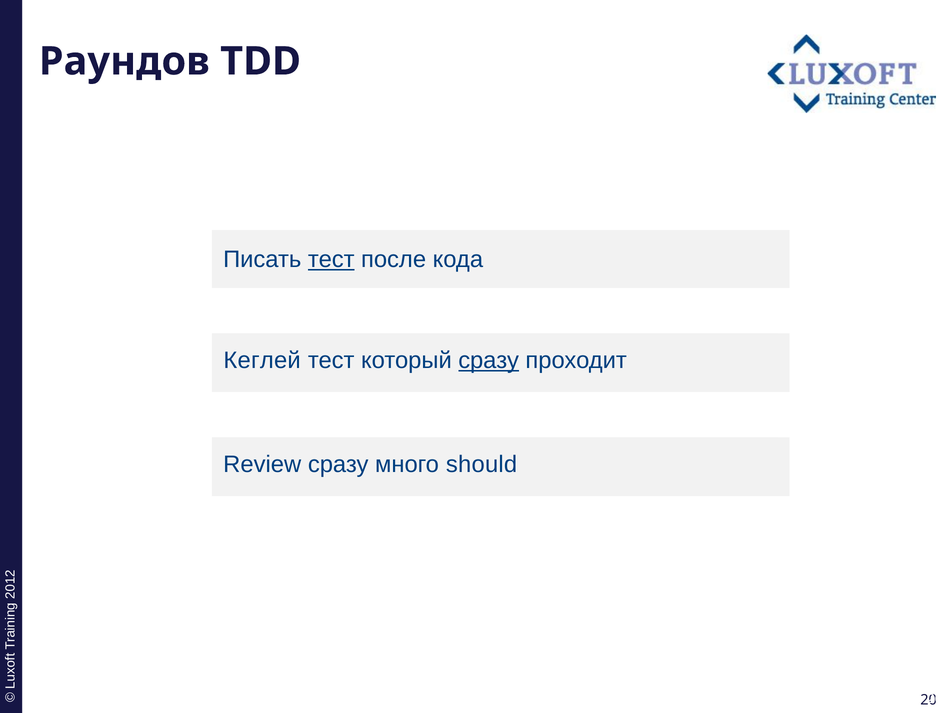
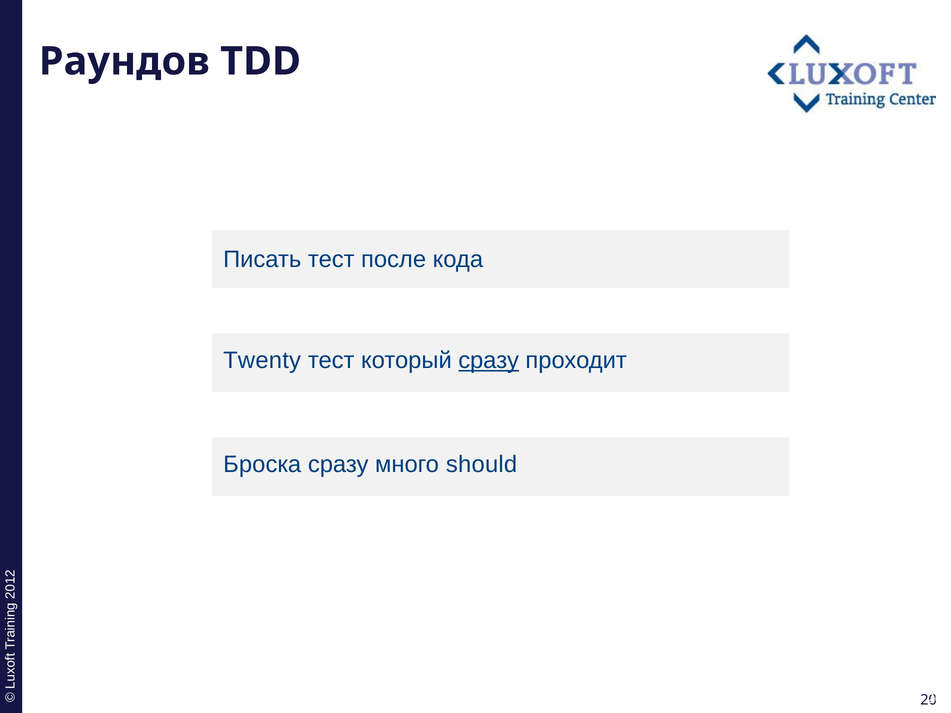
тест at (331, 260) underline: present -> none
Кеглей: Кеглей -> Twenty
Review: Review -> Броска
